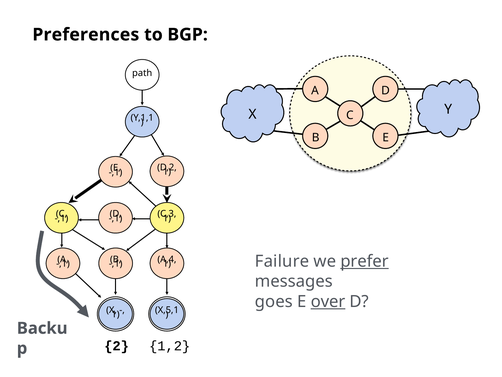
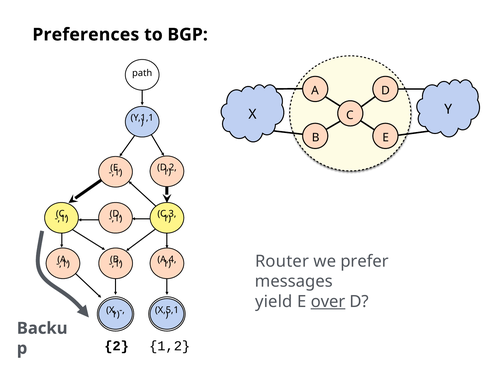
Failure: Failure -> Router
prefer underline: present -> none
goes: goes -> yield
